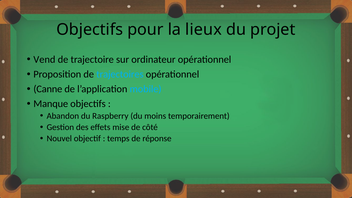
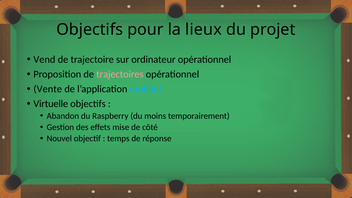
trajectoires colour: light blue -> pink
Canne: Canne -> Vente
Manque: Manque -> Virtuelle
